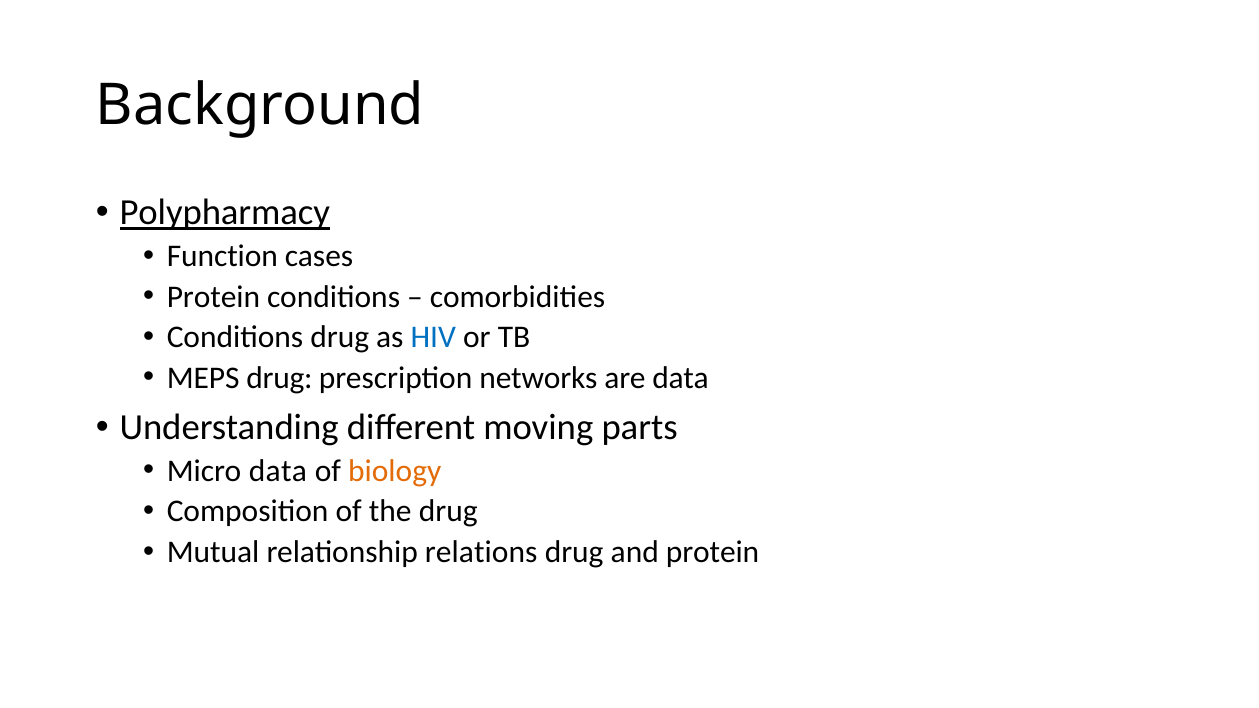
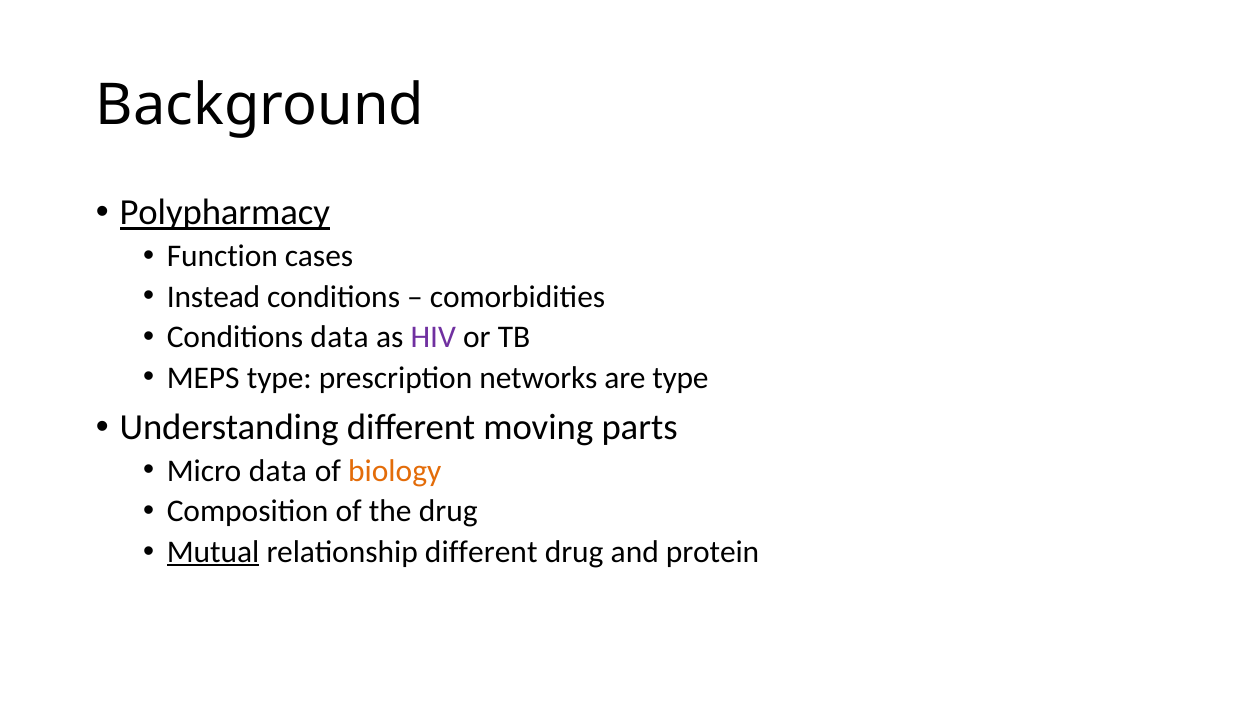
Protein at (213, 297): Protein -> Instead
Conditions drug: drug -> data
HIV colour: blue -> purple
MEPS drug: drug -> type
are data: data -> type
Mutual underline: none -> present
relationship relations: relations -> different
